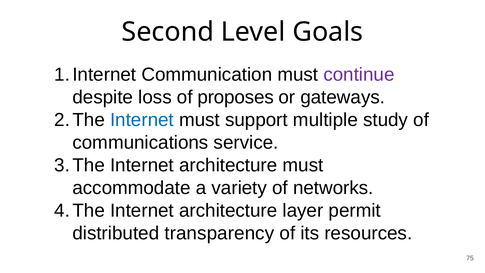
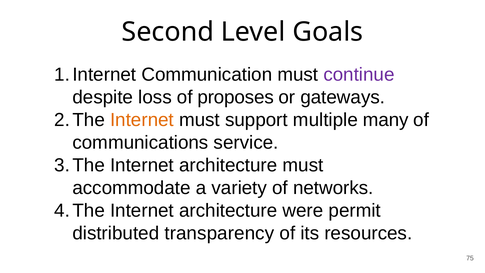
Internet at (142, 120) colour: blue -> orange
study: study -> many
layer: layer -> were
